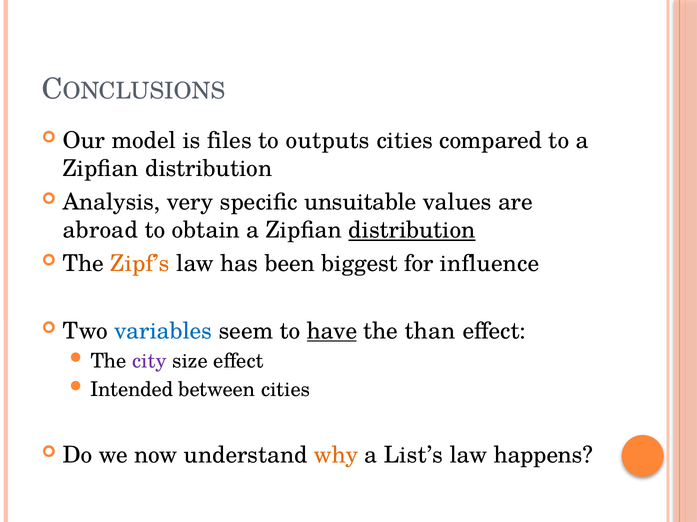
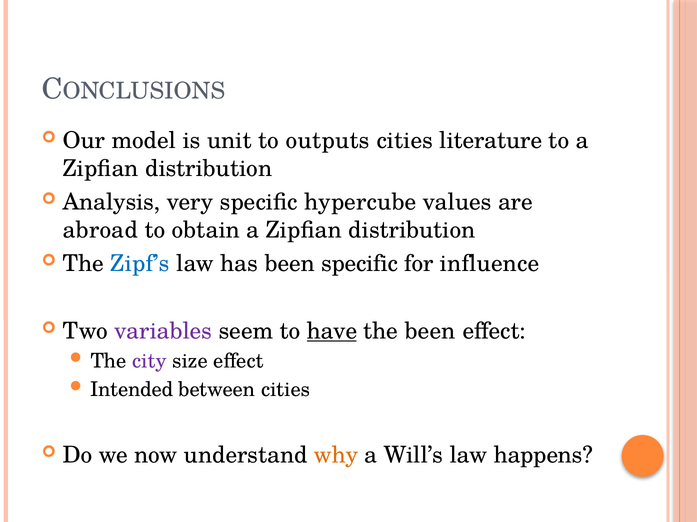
files: files -> unit
compared: compared -> literature
unsuitable: unsuitable -> hypercube
distribution at (412, 230) underline: present -> none
Zipf’s colour: orange -> blue
been biggest: biggest -> specific
variables colour: blue -> purple
the than: than -> been
List’s: List’s -> Will’s
